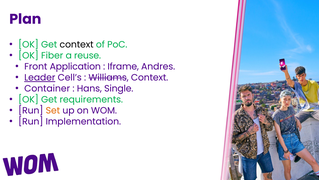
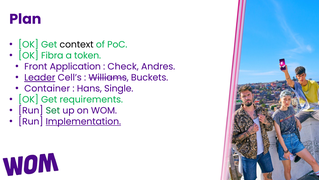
Fiber: Fiber -> Fibra
reuse: reuse -> token
Iframe: Iframe -> Check
Williams Context: Context -> Buckets
Set colour: orange -> green
Implementation underline: none -> present
